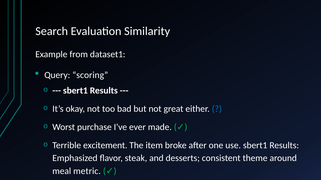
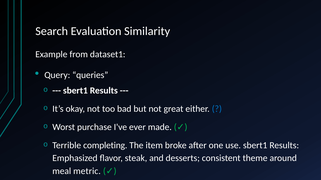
scoring: scoring -> queries
excitement: excitement -> completing
